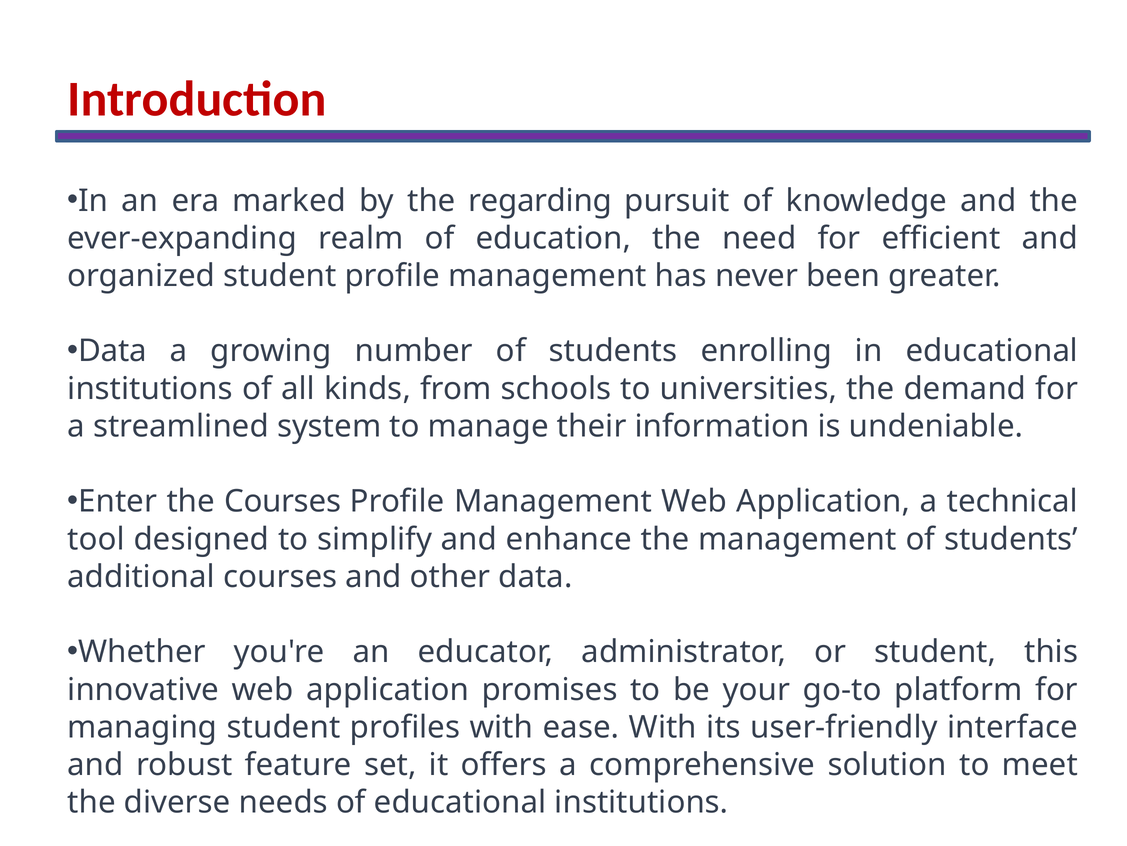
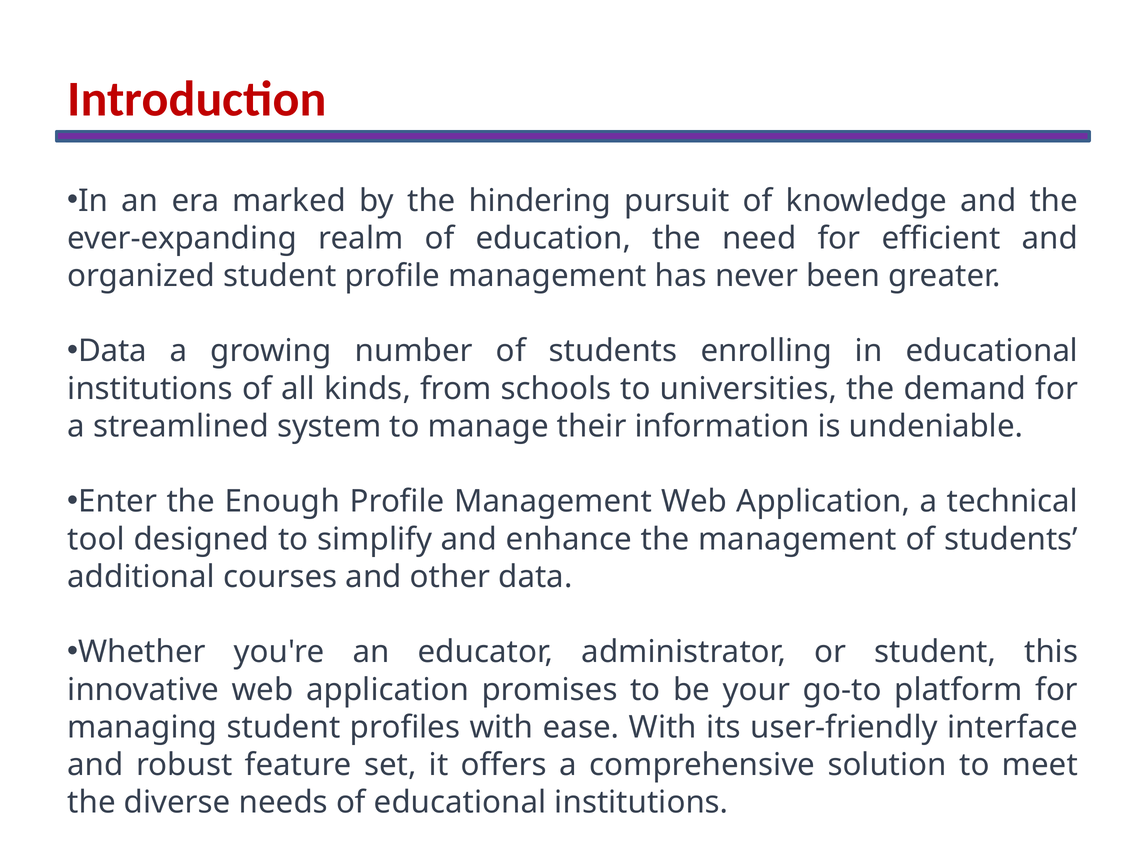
regarding: regarding -> hindering
the Courses: Courses -> Enough
